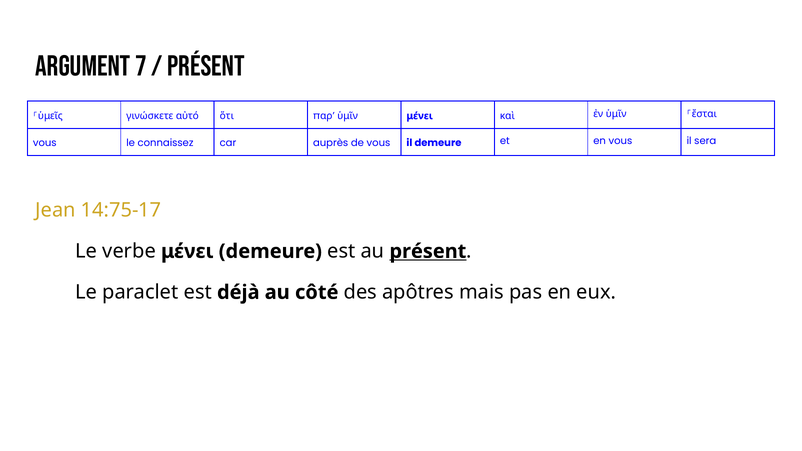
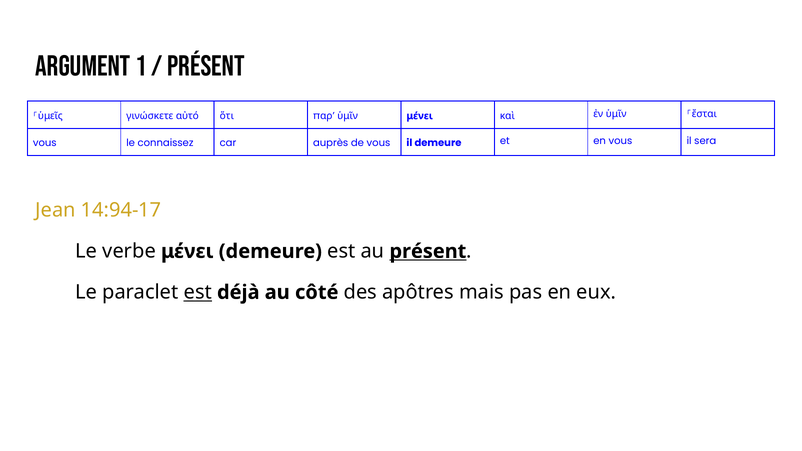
7: 7 -> 1
14:75-17: 14:75-17 -> 14:94-17
est at (198, 292) underline: none -> present
